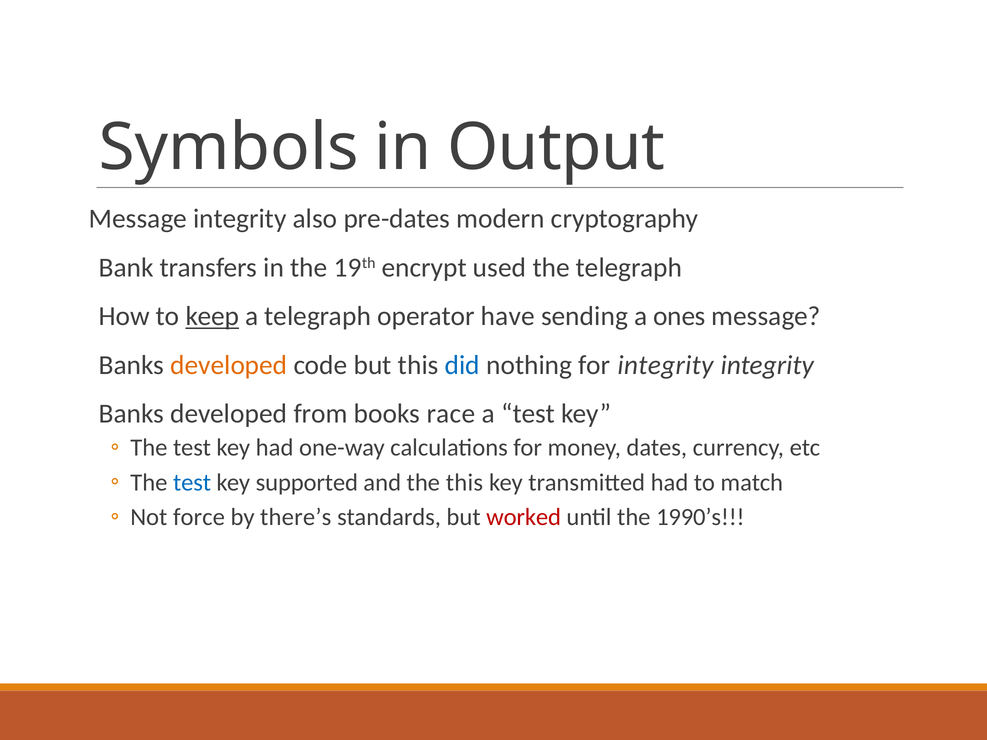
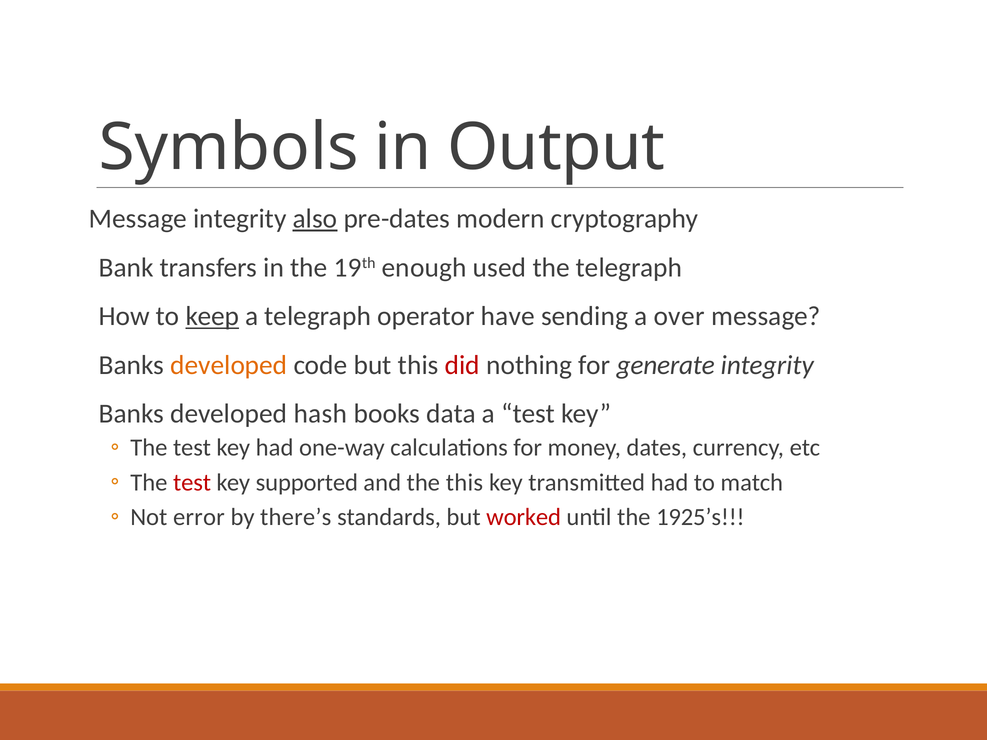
also underline: none -> present
encrypt: encrypt -> enough
ones: ones -> over
did colour: blue -> red
for integrity: integrity -> generate
from: from -> hash
race: race -> data
test at (192, 483) colour: blue -> red
force: force -> error
1990’s: 1990’s -> 1925’s
